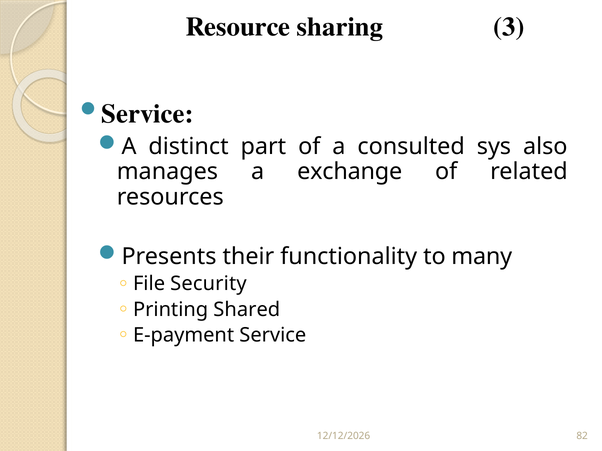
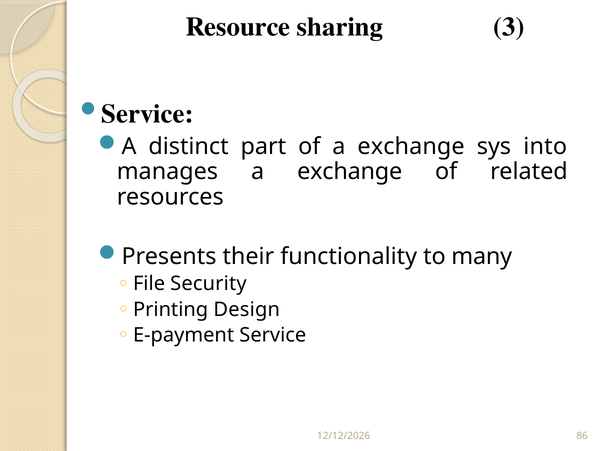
of a consulted: consulted -> exchange
also: also -> into
Shared: Shared -> Design
82: 82 -> 86
